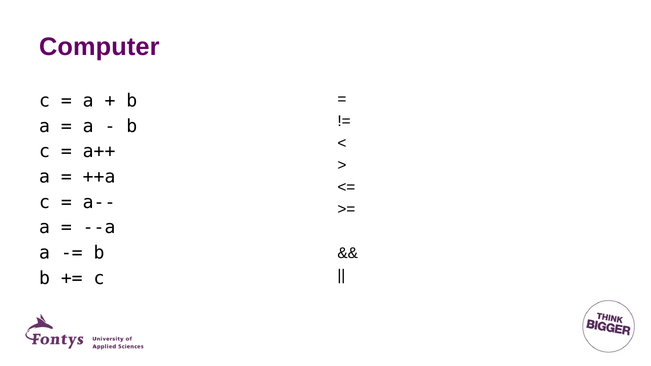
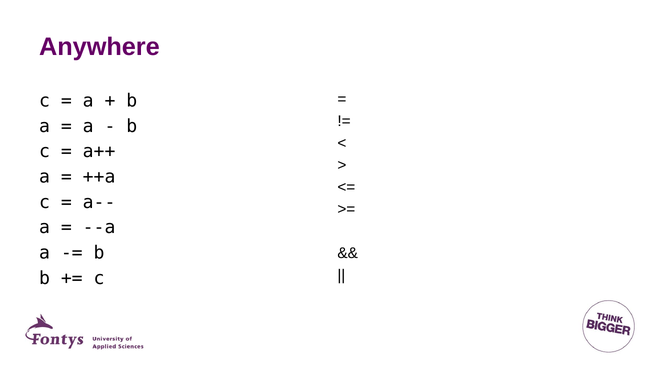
Computer: Computer -> Anywhere
